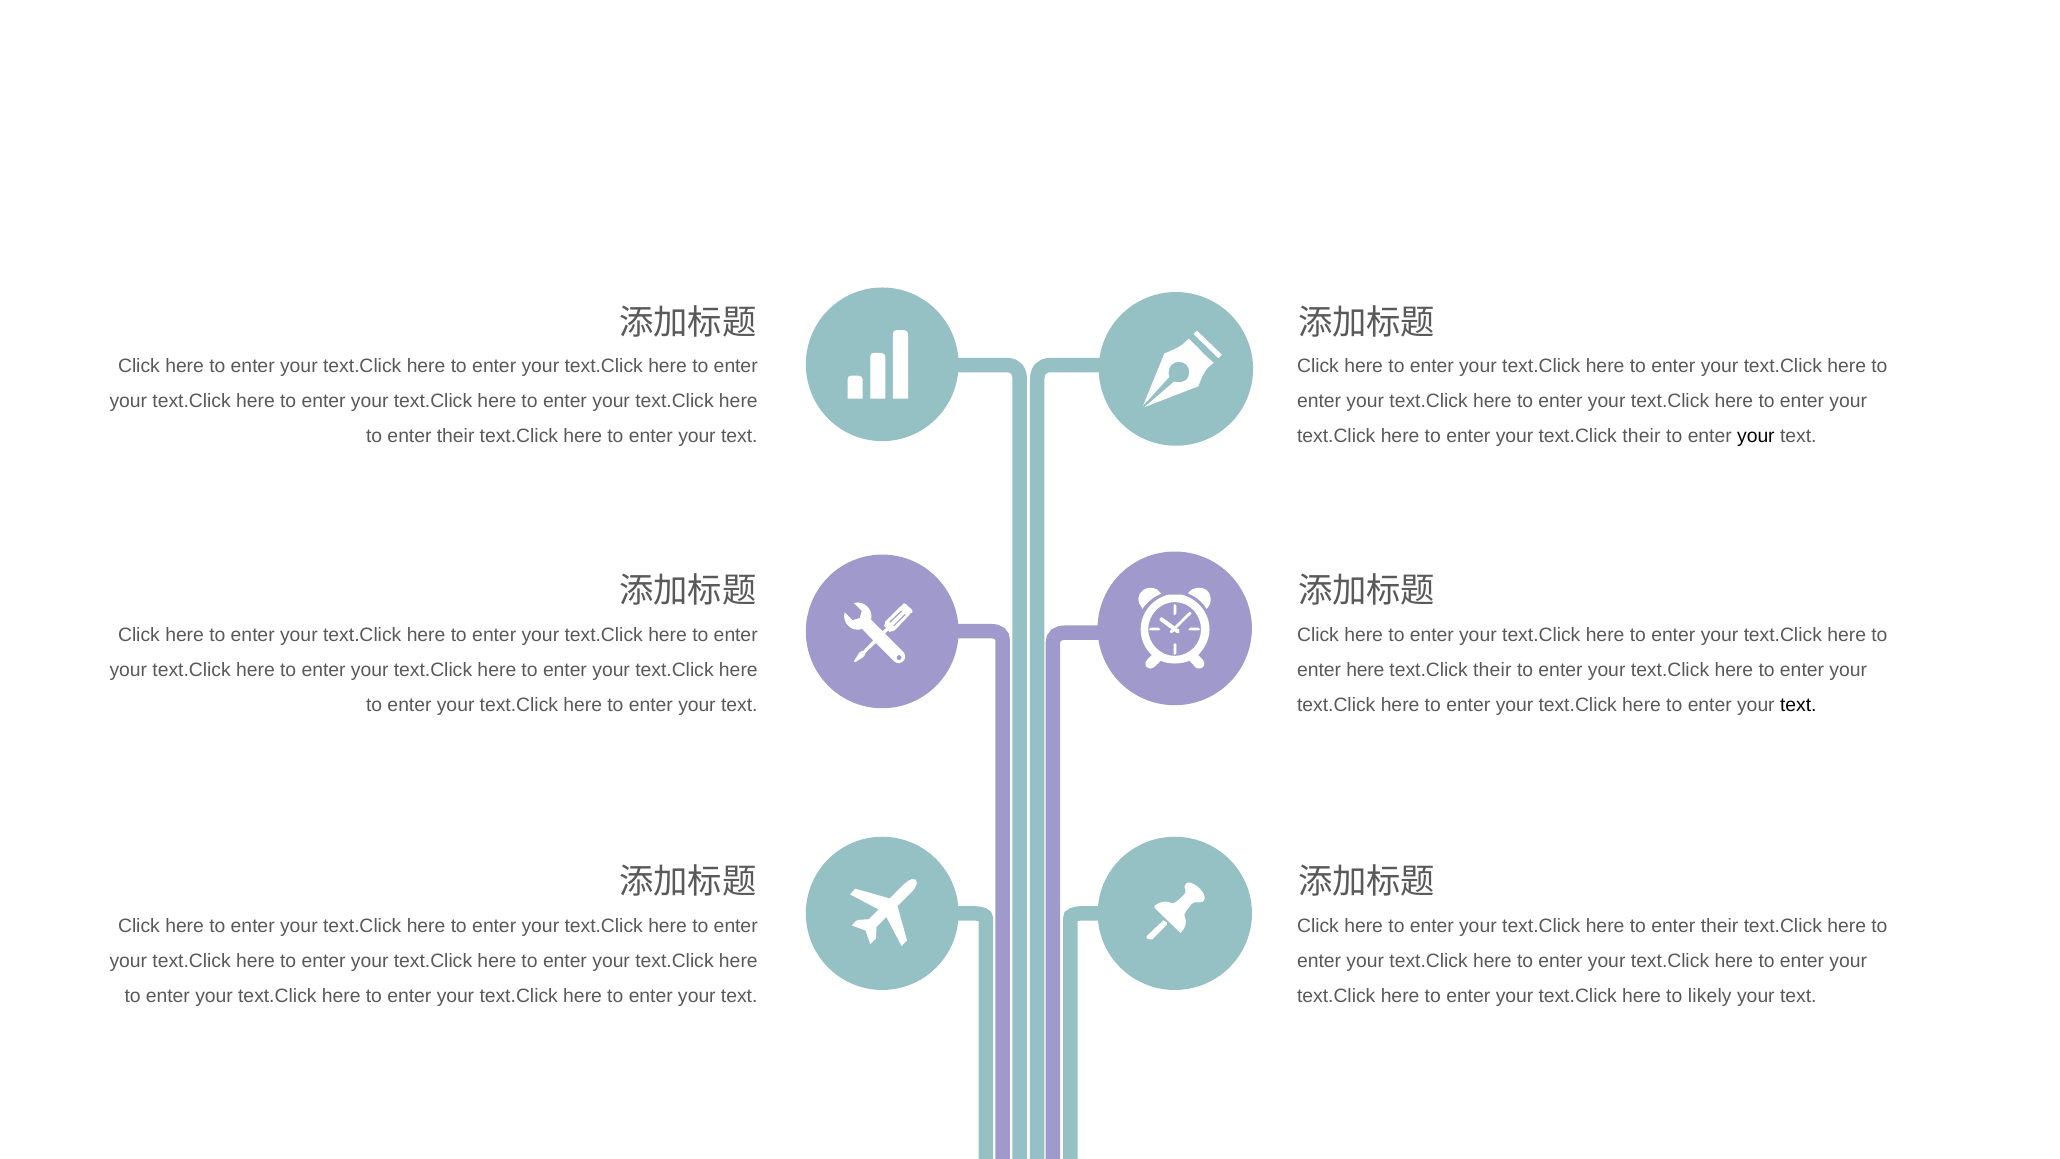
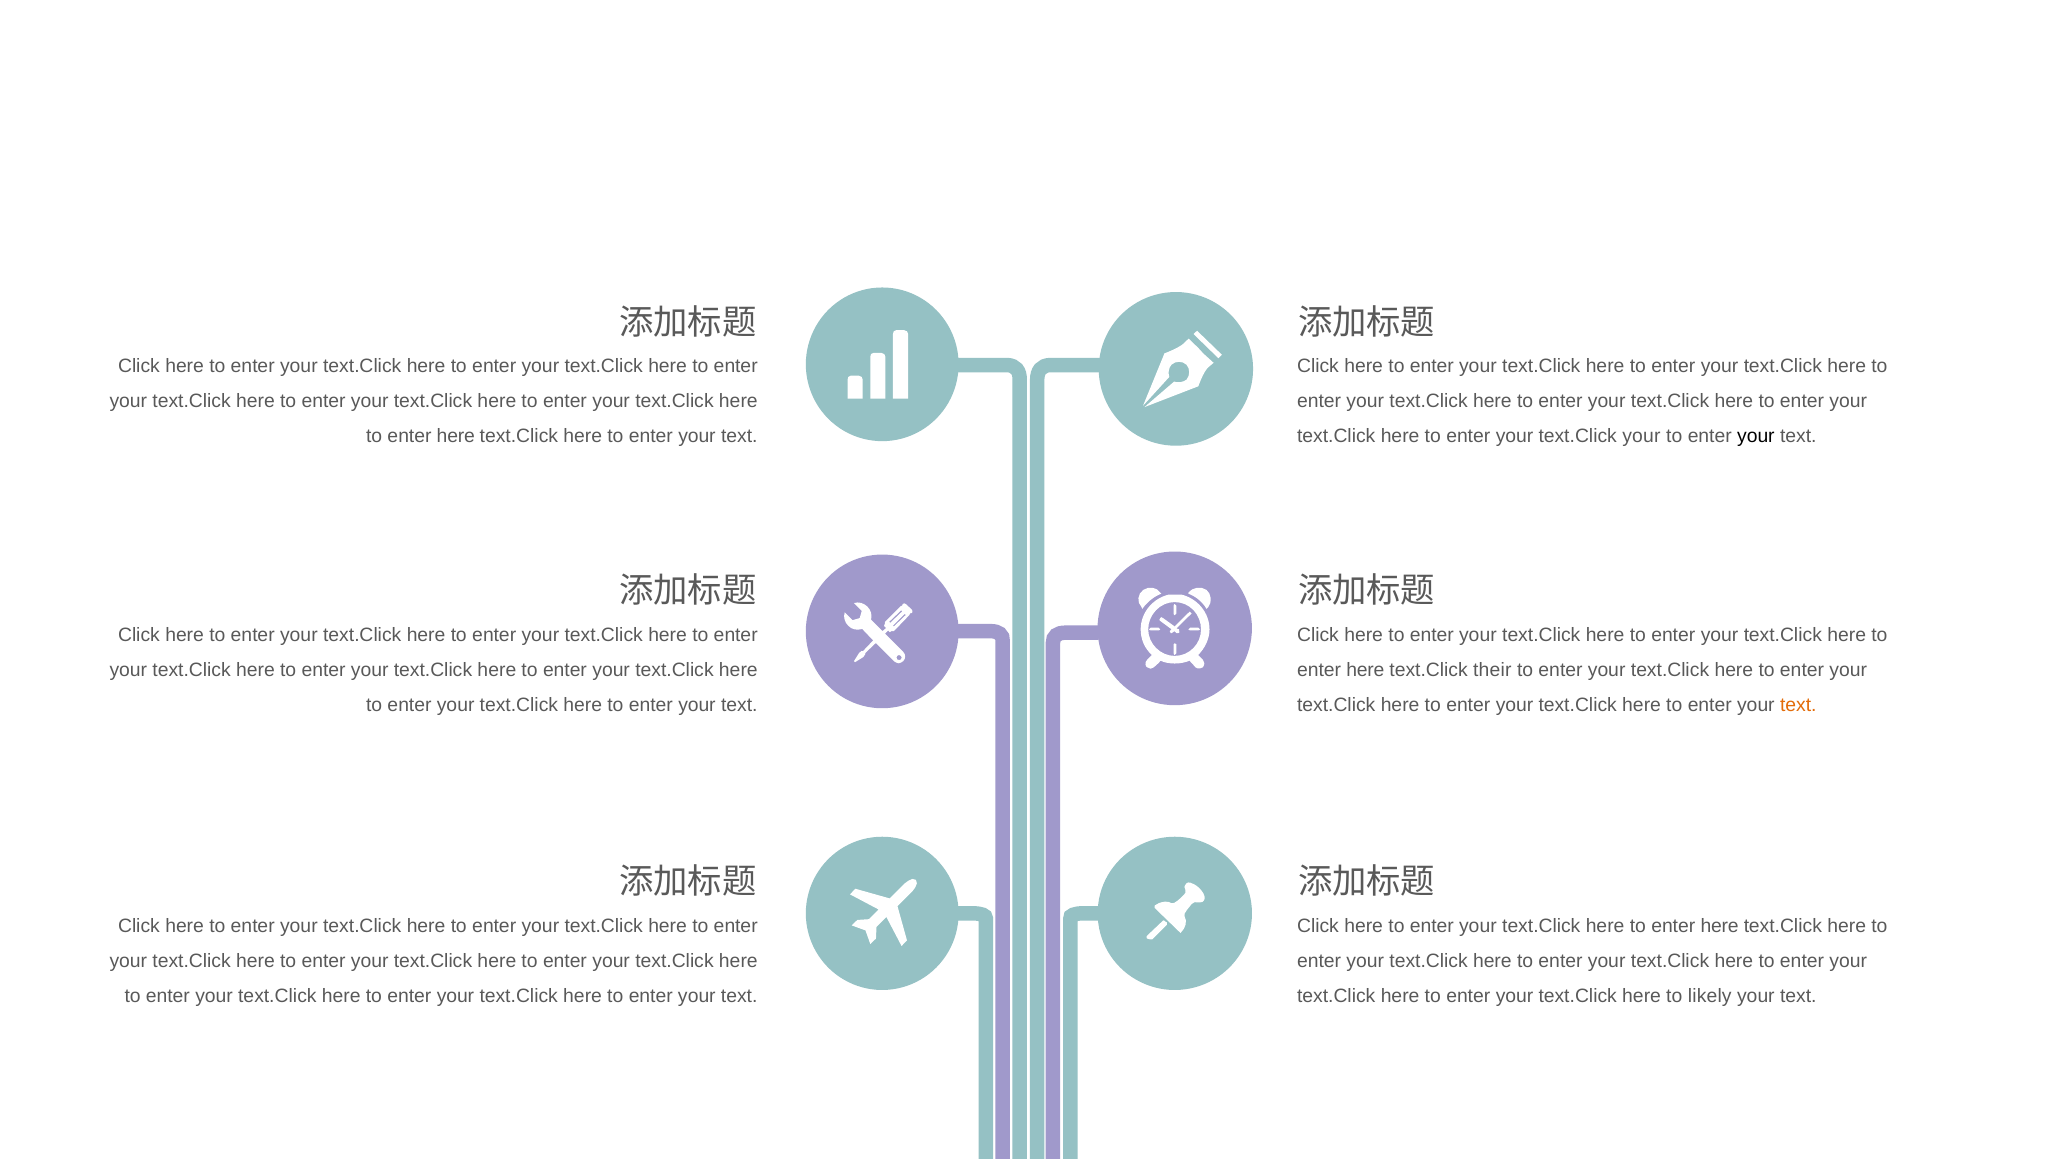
their at (456, 436): their -> here
your text.Click their: their -> your
text at (1798, 705) colour: black -> orange
their at (1720, 926): their -> here
